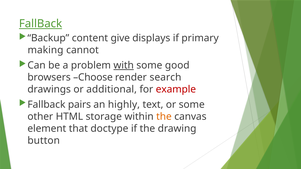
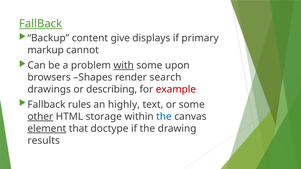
making: making -> markup
good: good -> upon
Choose: Choose -> Shapes
additional: additional -> describing
pairs: pairs -> rules
other underline: none -> present
the at (164, 117) colour: orange -> blue
element underline: none -> present
button: button -> results
